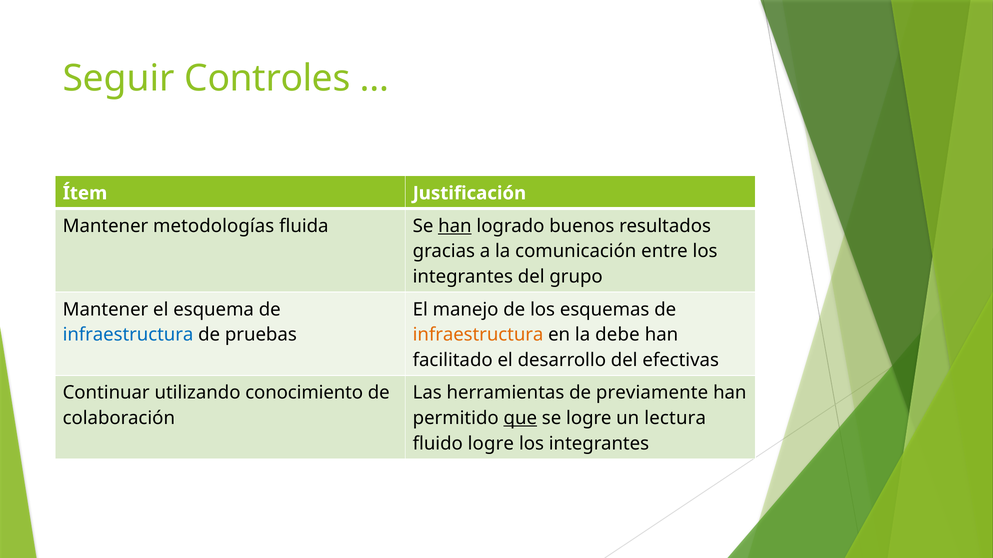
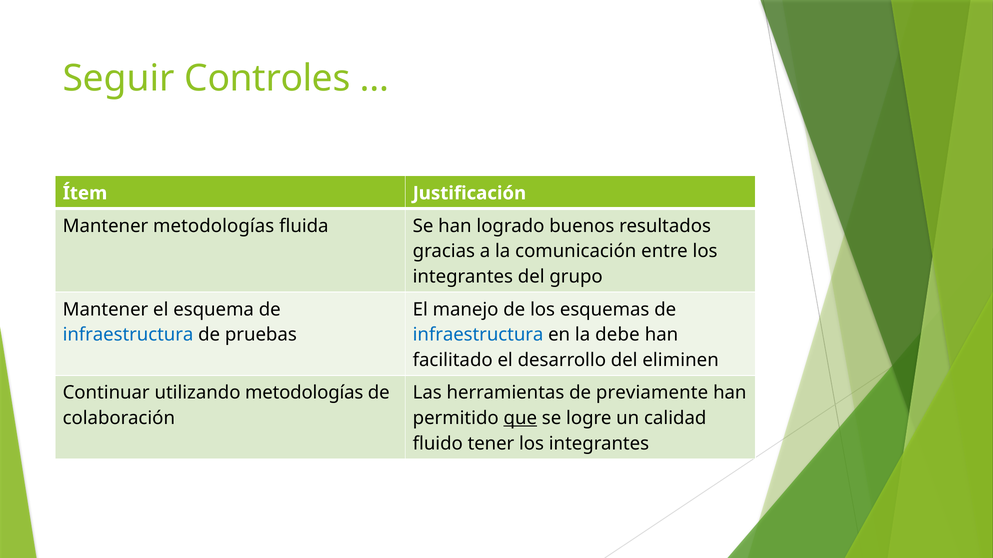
han at (455, 226) underline: present -> none
infraestructura at (478, 335) colour: orange -> blue
efectivas: efectivas -> eliminen
utilizando conocimiento: conocimiento -> metodologías
lectura: lectura -> calidad
fluido logre: logre -> tener
